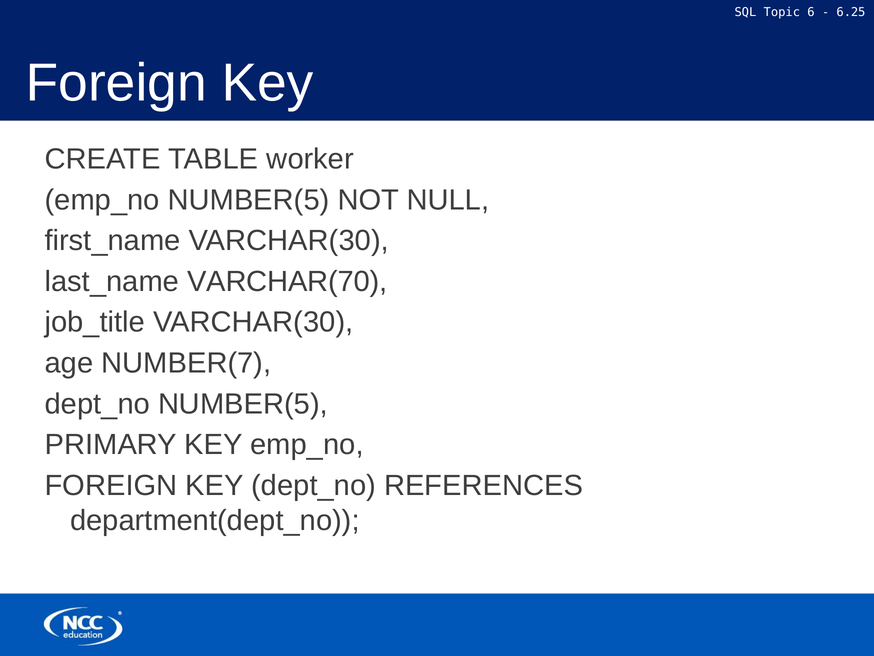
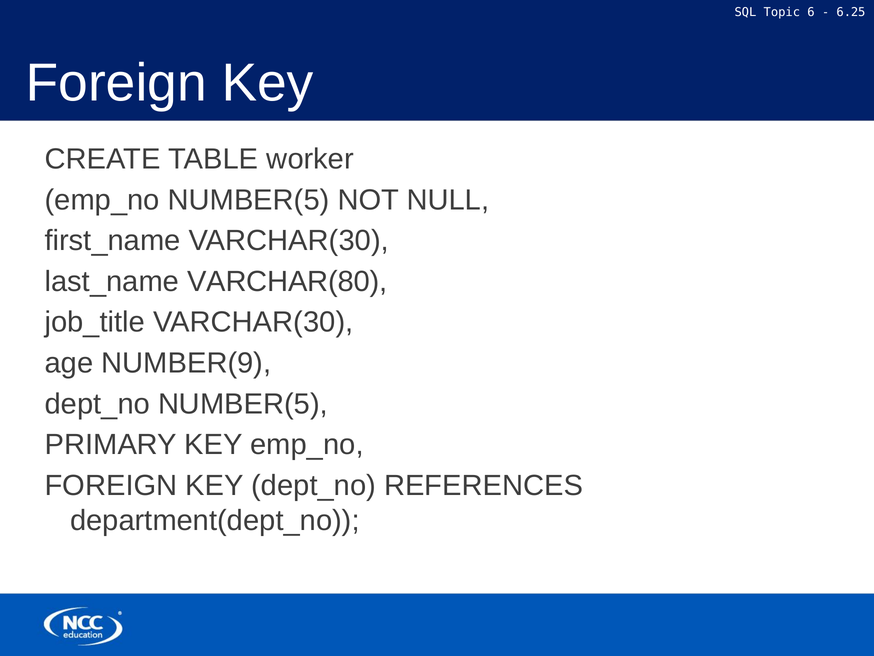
VARCHAR(70: VARCHAR(70 -> VARCHAR(80
NUMBER(7: NUMBER(7 -> NUMBER(9
